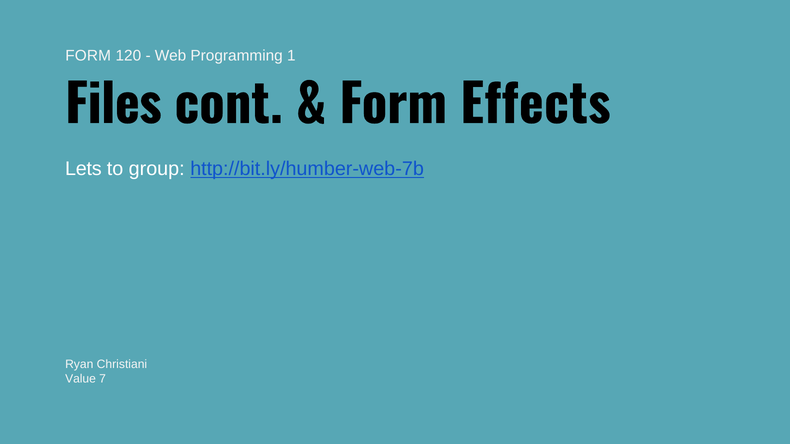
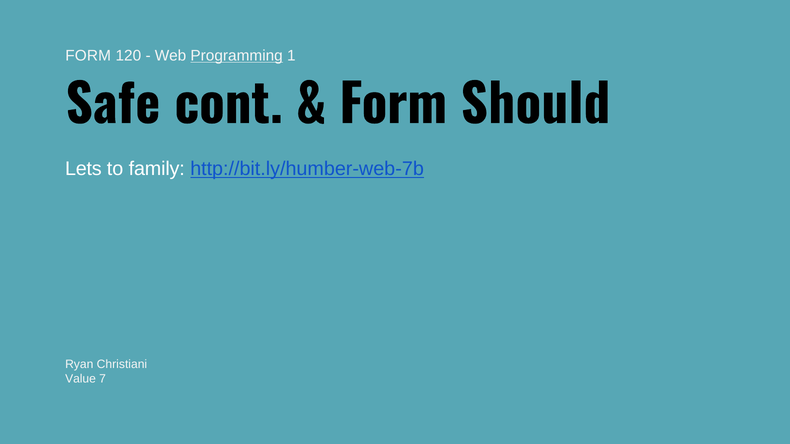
Programming underline: none -> present
Files: Files -> Safe
Effects: Effects -> Should
group: group -> family
